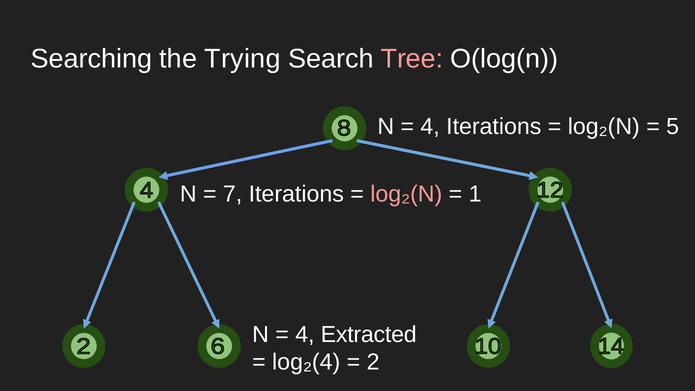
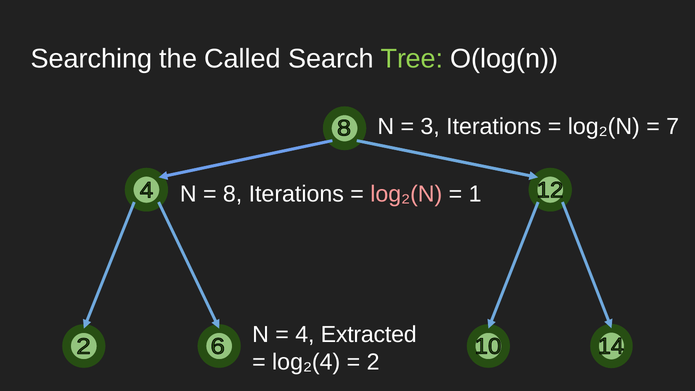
Trying: Trying -> Called
Tree colour: pink -> light green
4 at (430, 127): 4 -> 3
5: 5 -> 7
7: 7 -> 8
